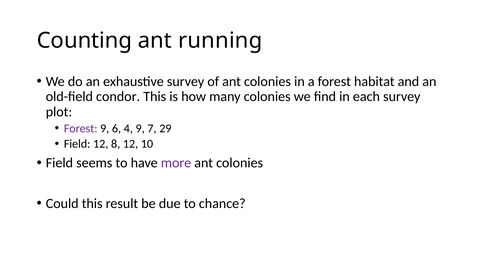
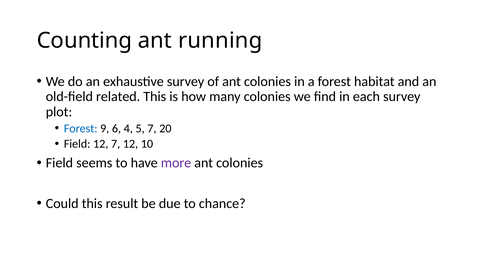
condor: condor -> related
Forest at (81, 128) colour: purple -> blue
4 9: 9 -> 5
29: 29 -> 20
12 8: 8 -> 7
